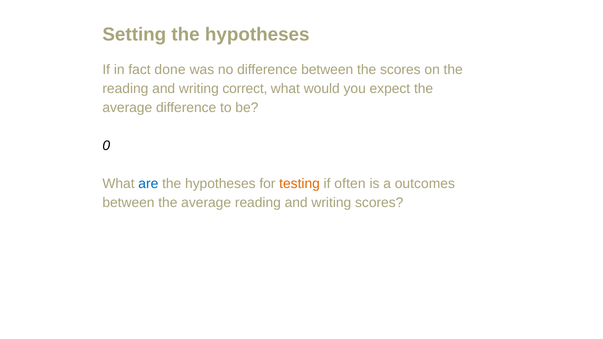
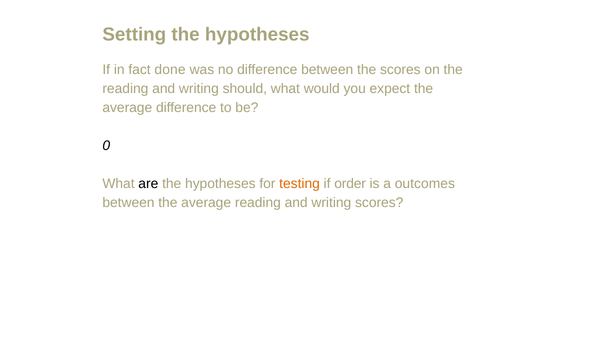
correct: correct -> should
are colour: blue -> black
often: often -> order
